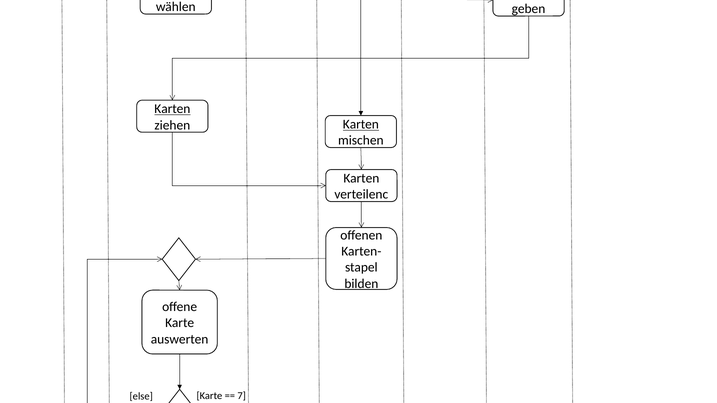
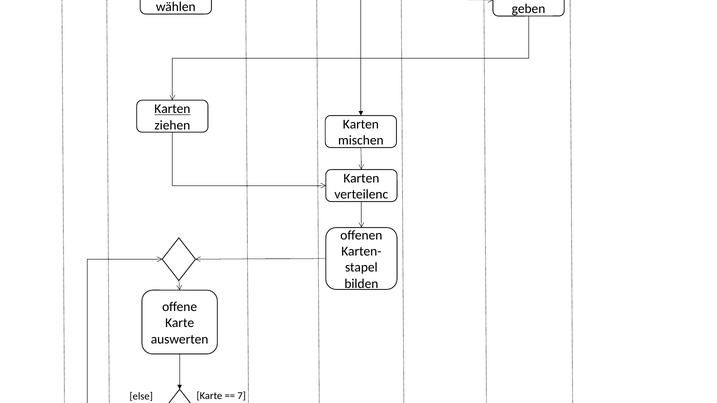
Karten at (361, 124) underline: present -> none
